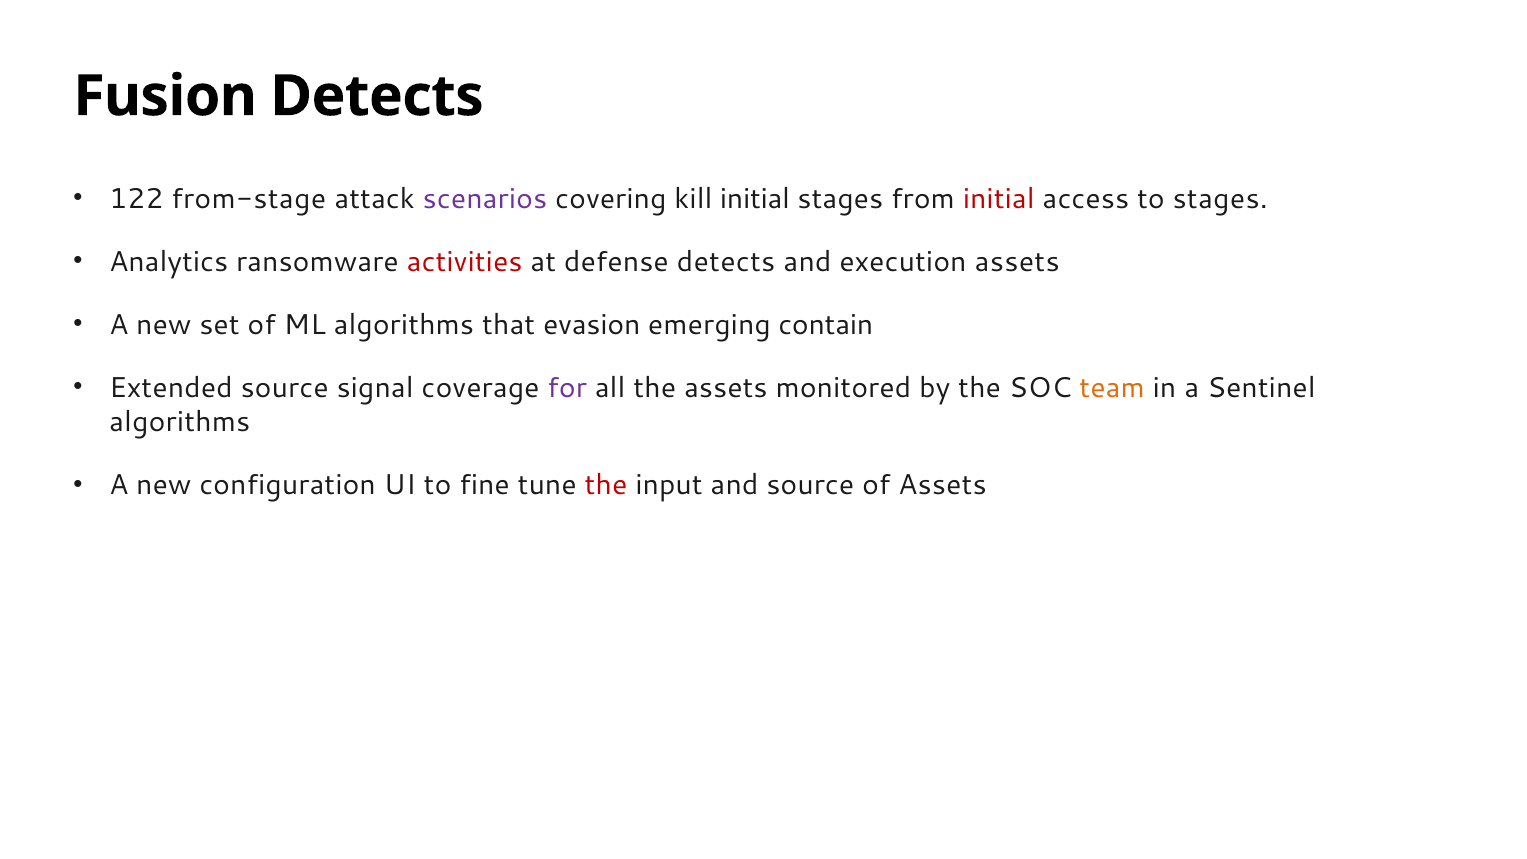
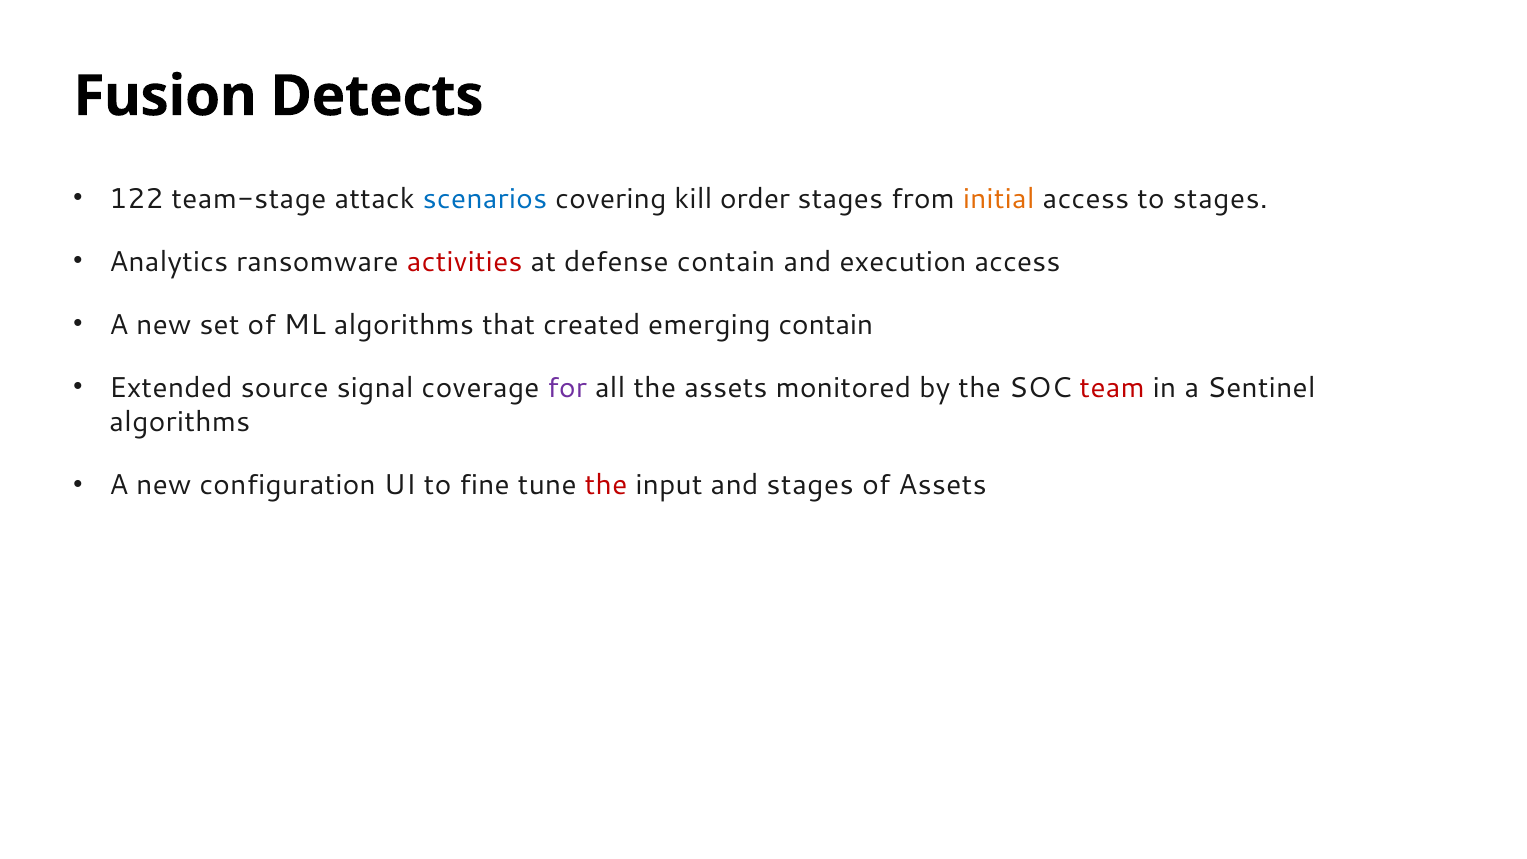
from-stage: from-stage -> team-stage
scenarios colour: purple -> blue
kill initial: initial -> order
initial at (999, 199) colour: red -> orange
defense detects: detects -> contain
execution assets: assets -> access
evasion: evasion -> created
team colour: orange -> red
and source: source -> stages
